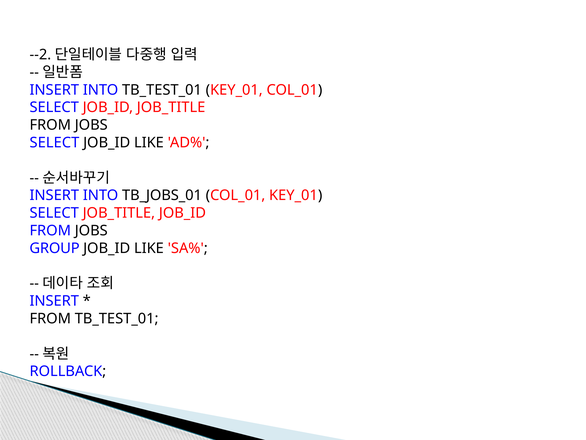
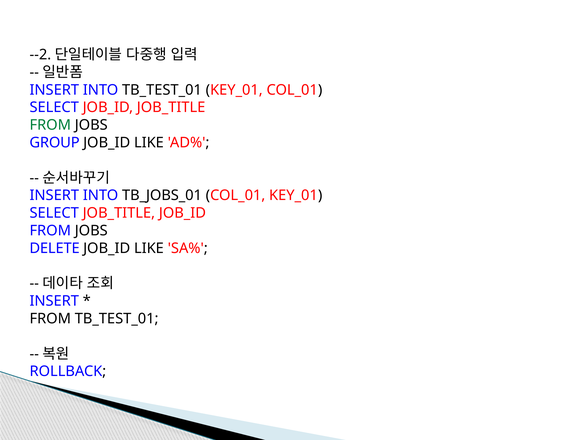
FROM at (50, 125) colour: black -> green
SELECT at (54, 143): SELECT -> GROUP
GROUP: GROUP -> DELETE
